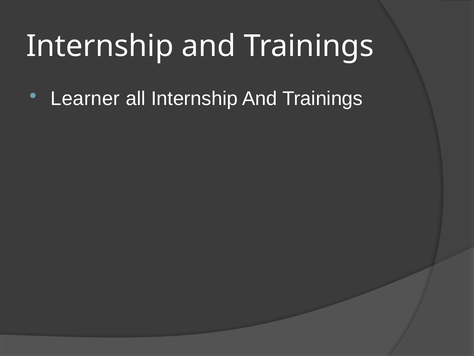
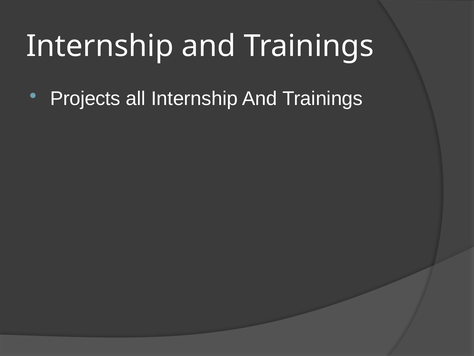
Learner: Learner -> Projects
